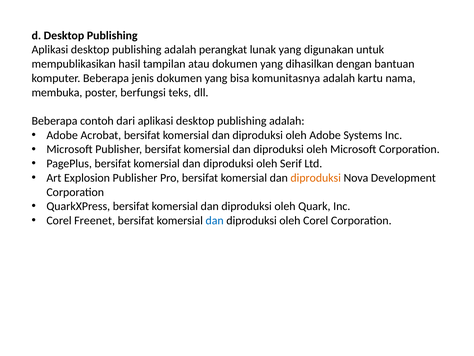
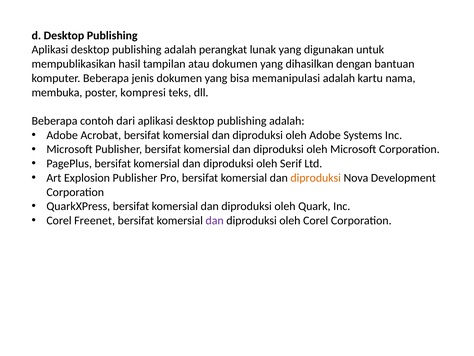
komunitasnya: komunitasnya -> memanipulasi
berfungsi: berfungsi -> kompresi
dan at (215, 220) colour: blue -> purple
